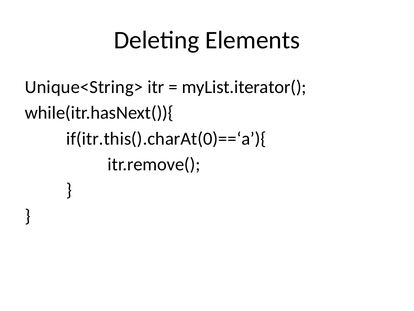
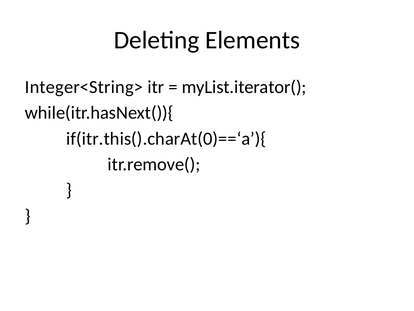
Unique<String>: Unique<String> -> Integer<String>
